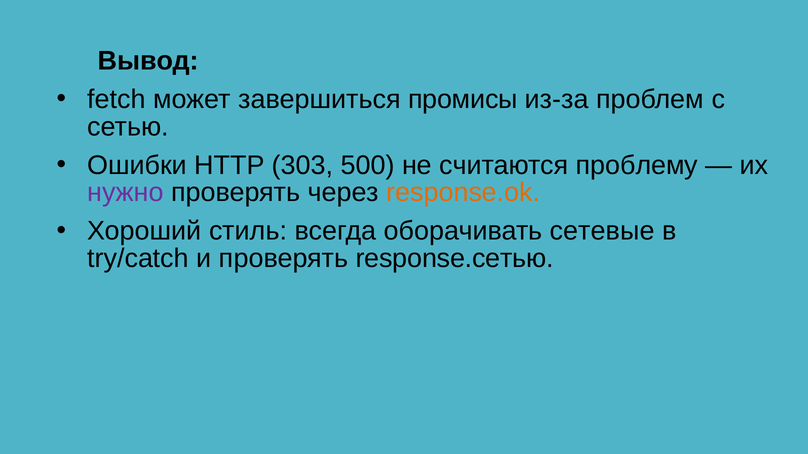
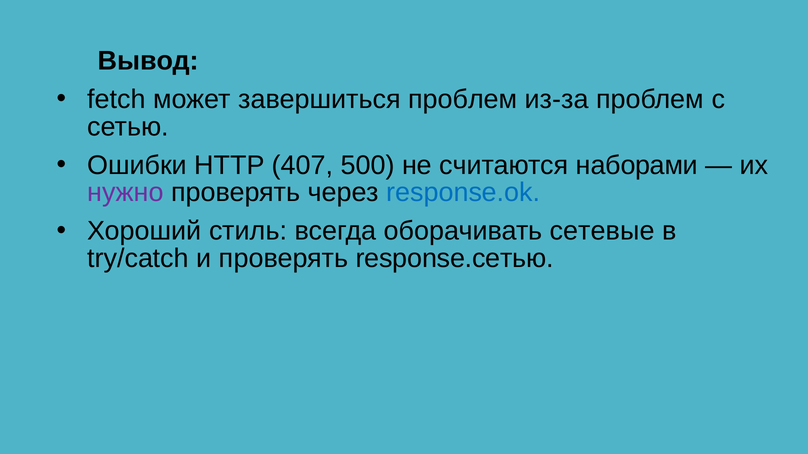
завершиться промисы: промисы -> проблем
303: 303 -> 407
проблему: проблему -> наборами
response.ok colour: orange -> blue
